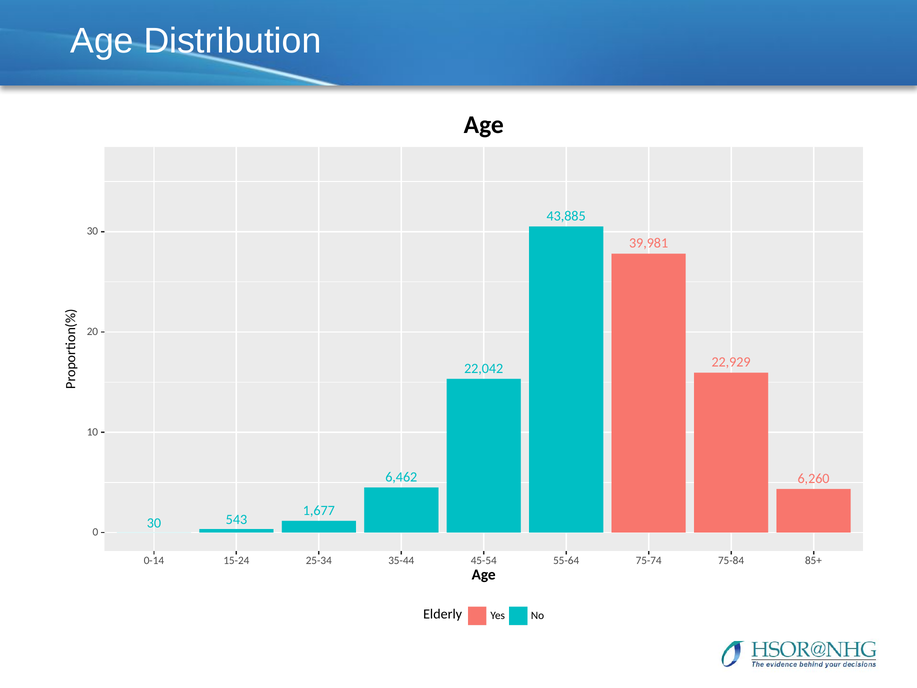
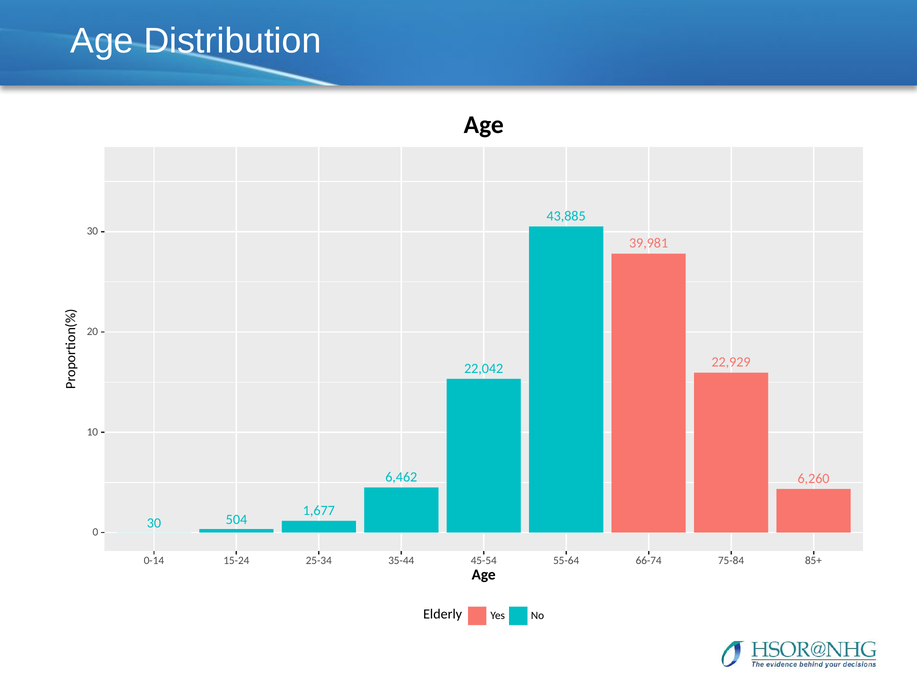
543: 543 -> 504
75-74: 75-74 -> 66-74
